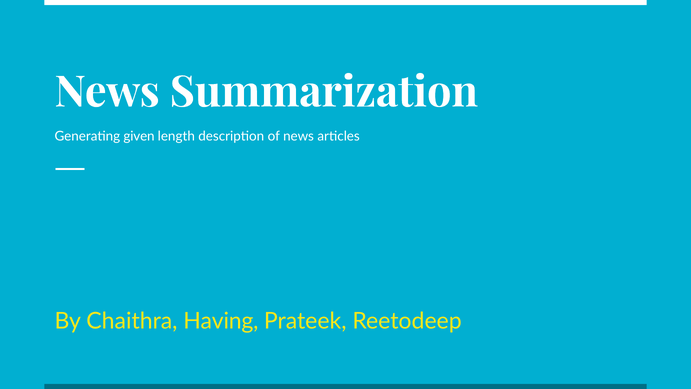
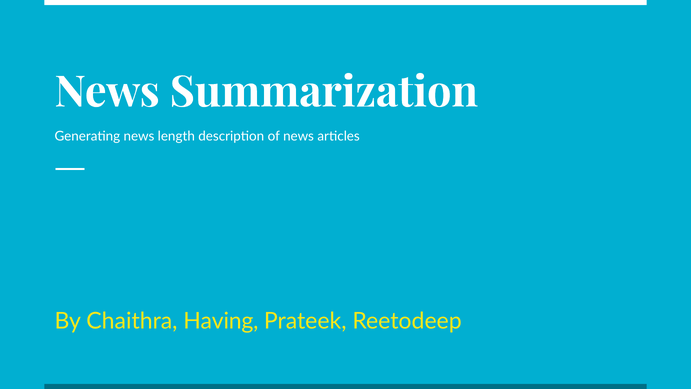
Generating given: given -> news
